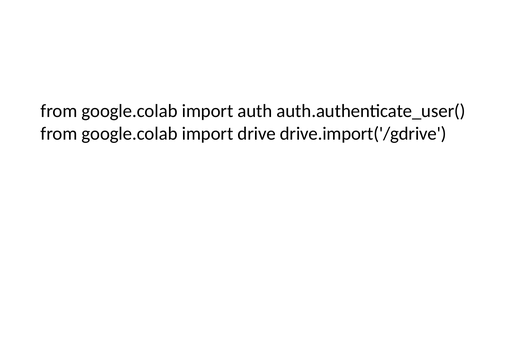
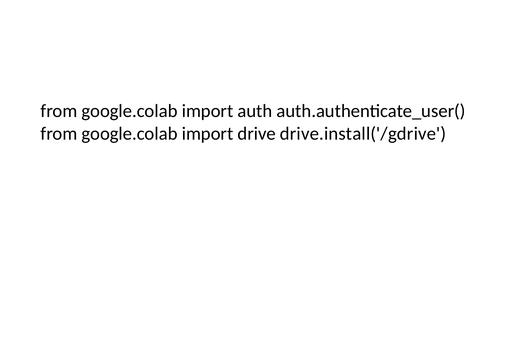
drive.import('/gdrive: drive.import('/gdrive -> drive.install('/gdrive
